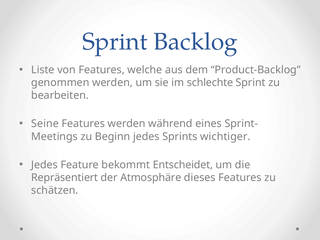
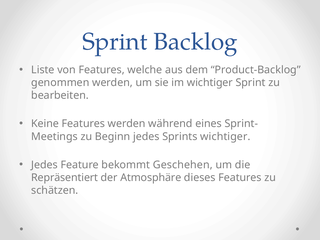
im schlechte: schlechte -> wichtiger
Seine: Seine -> Keine
Entscheidet: Entscheidet -> Geschehen
